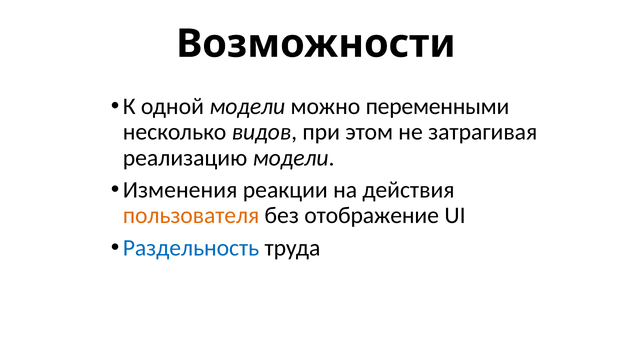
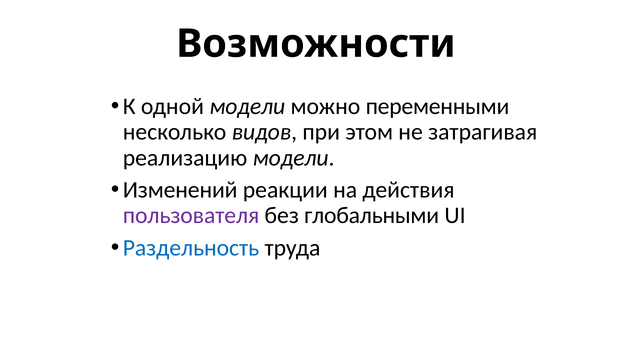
Изменения: Изменения -> Изменений
пользователя colour: orange -> purple
отображение: отображение -> глобальными
